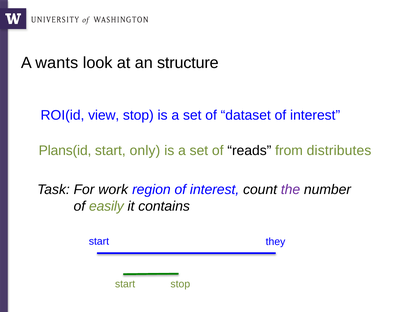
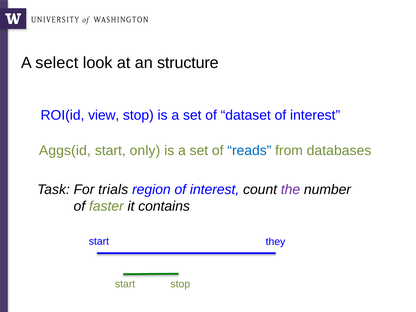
wants: wants -> select
Plans(id: Plans(id -> Aggs(id
reads colour: black -> blue
distributes: distributes -> databases
work: work -> trials
easily: easily -> faster
